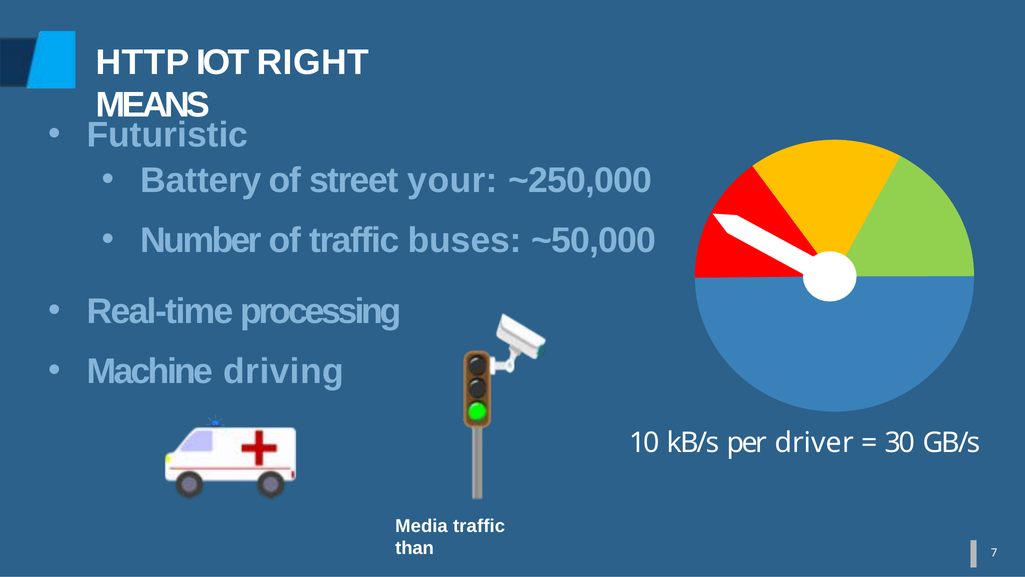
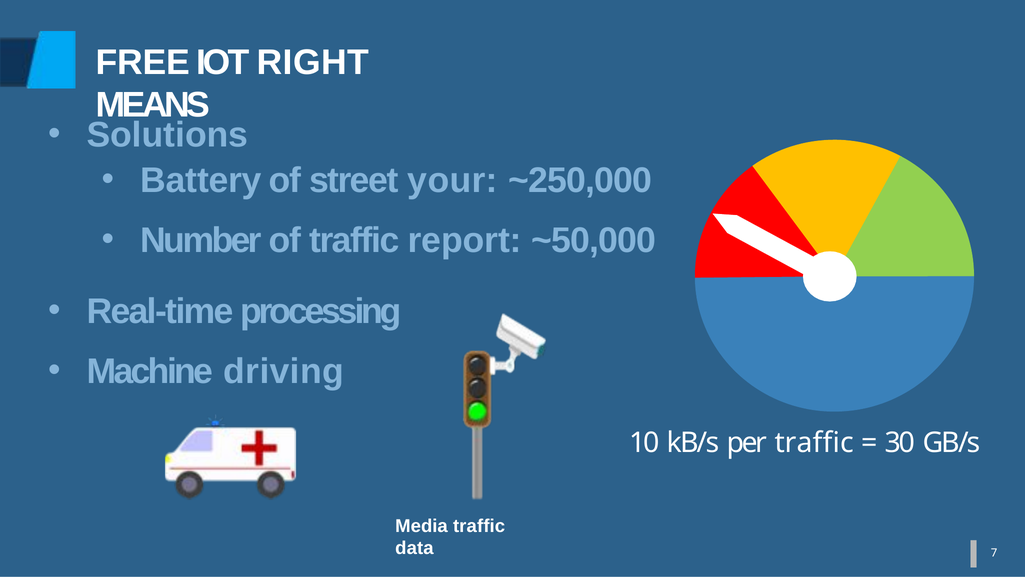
HTTP: HTTP -> FREE
Futuristic: Futuristic -> Solutions
buses: buses -> report
per driver: driver -> traffic
than: than -> data
